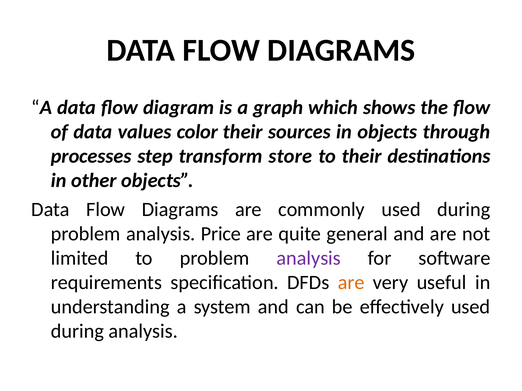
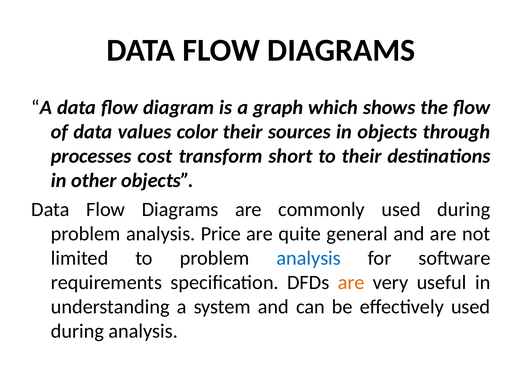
step: step -> cost
store: store -> short
analysis at (309, 258) colour: purple -> blue
